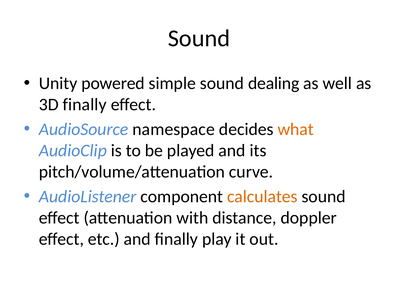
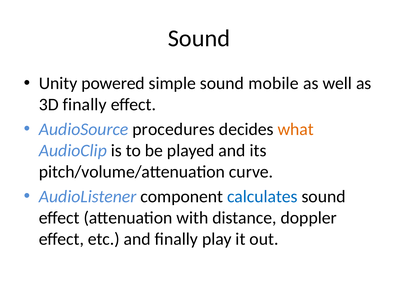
dealing: dealing -> mobile
namespace: namespace -> procedures
calculates colour: orange -> blue
